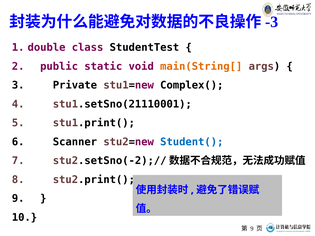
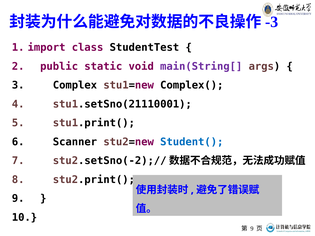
double: double -> import
main(String[ colour: orange -> purple
Private: Private -> Complex
